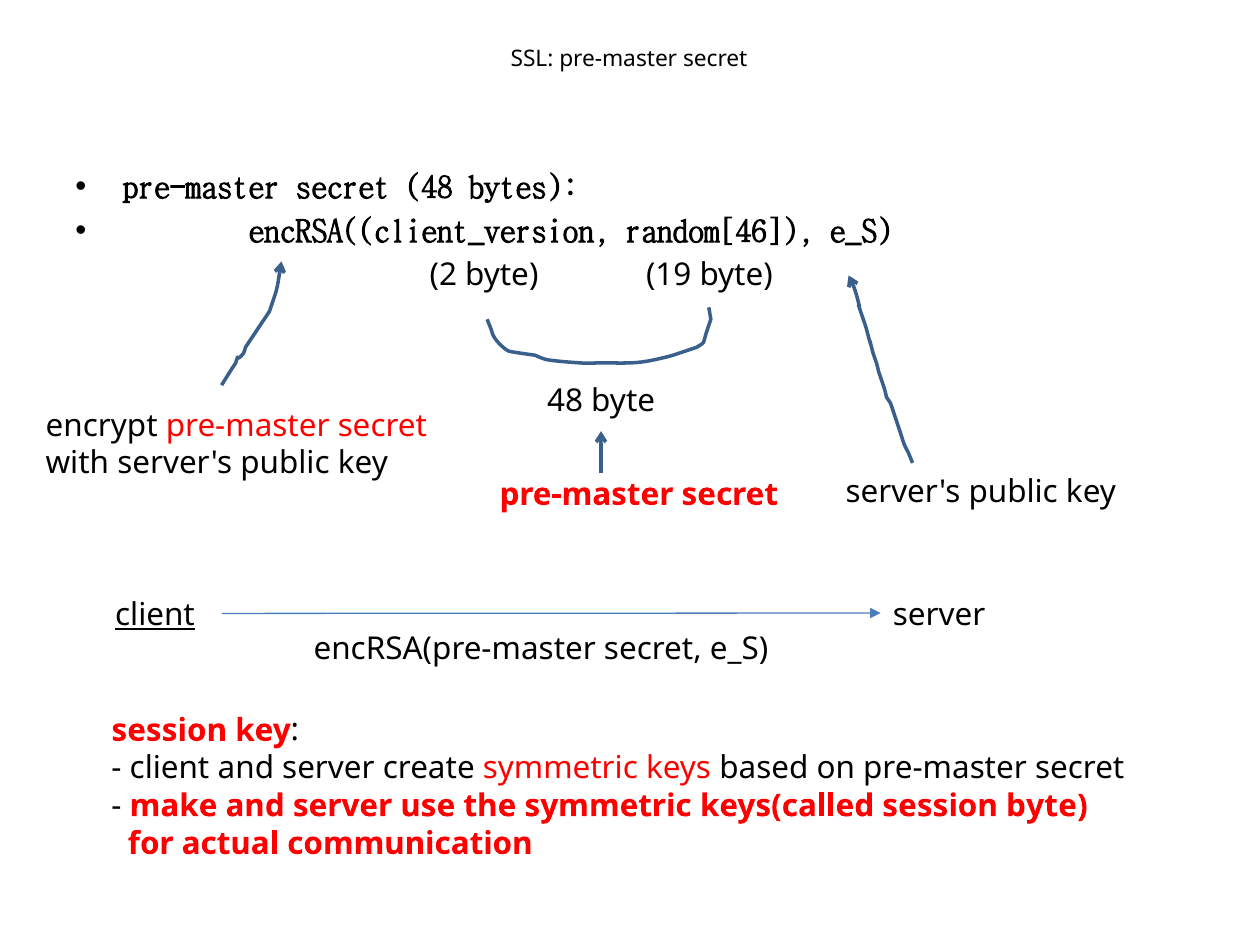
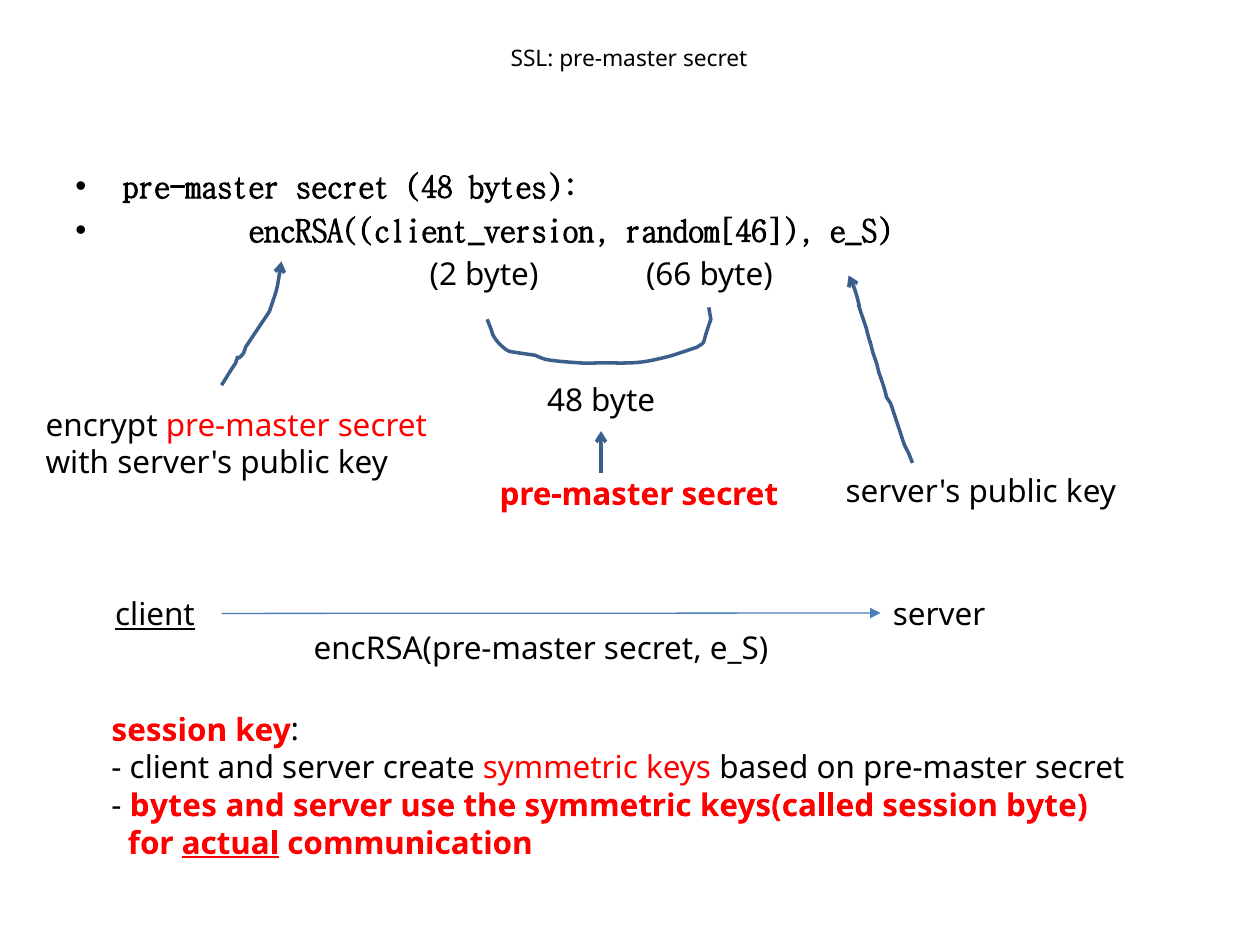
19: 19 -> 66
make at (174, 806): make -> bytes
actual underline: none -> present
